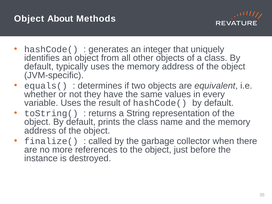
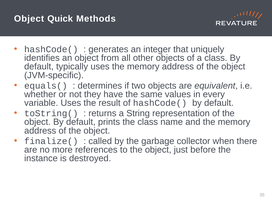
About: About -> Quick
